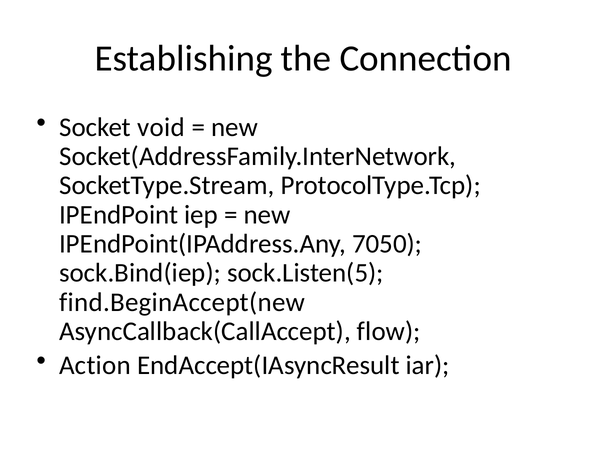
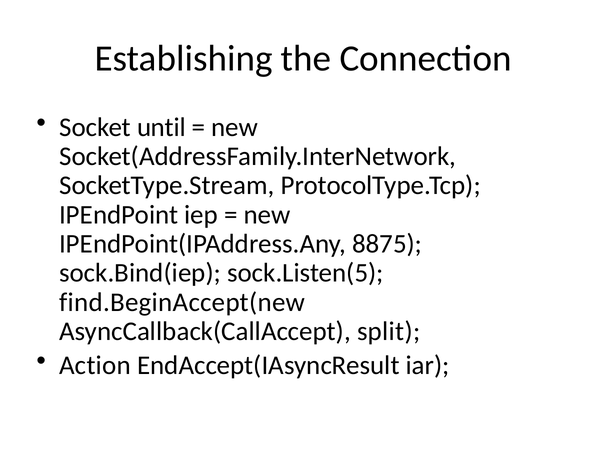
void: void -> until
7050: 7050 -> 8875
flow: flow -> split
